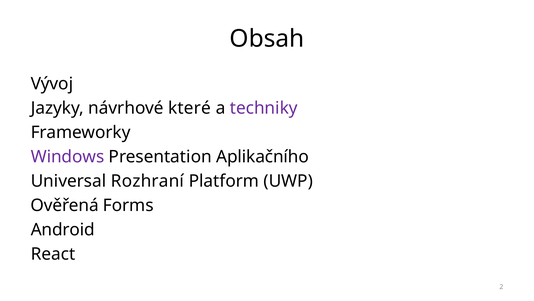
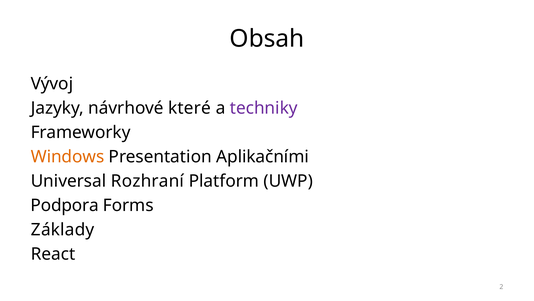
Windows colour: purple -> orange
Aplikačního: Aplikačního -> Aplikačními
Ověřená: Ověřená -> Podpora
Android: Android -> Základy
